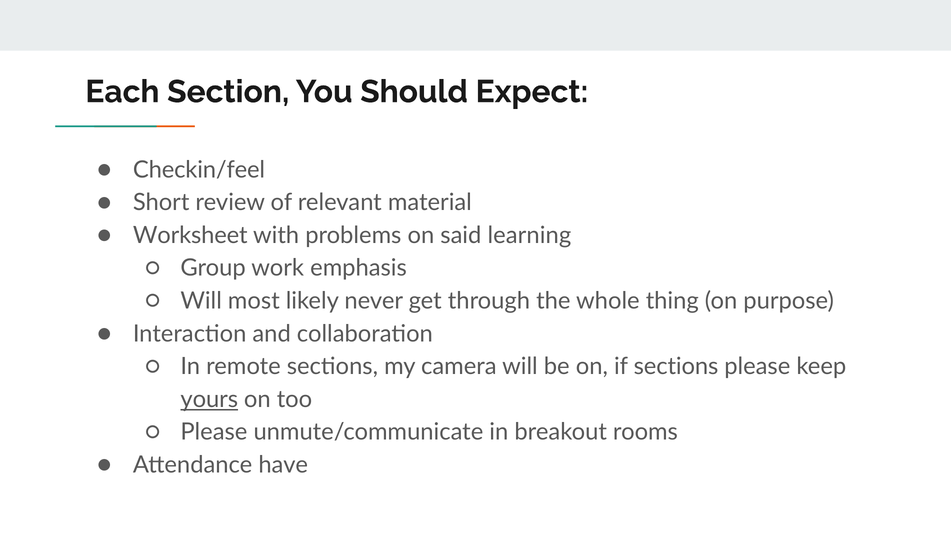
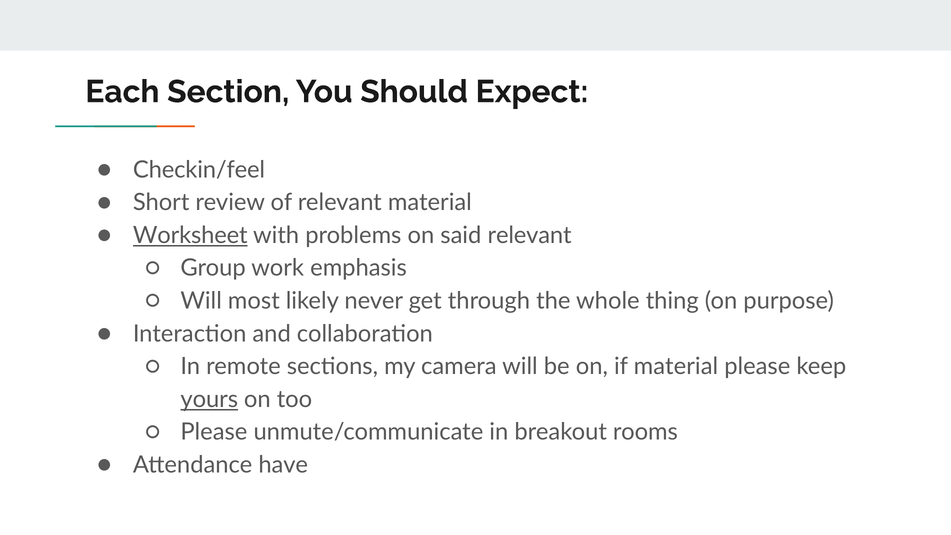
Worksheet underline: none -> present
said learning: learning -> relevant
if sections: sections -> material
